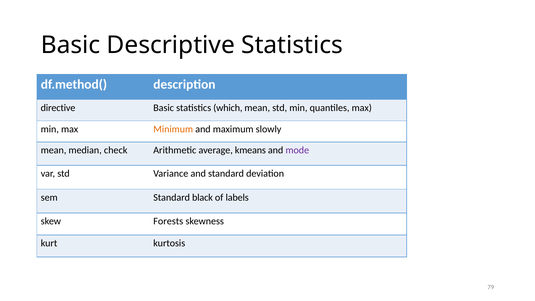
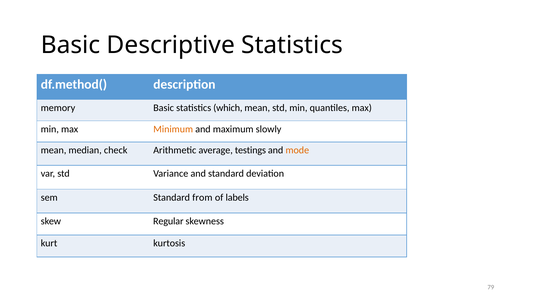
directive: directive -> memory
kmeans: kmeans -> testings
mode colour: purple -> orange
black: black -> from
Forests: Forests -> Regular
